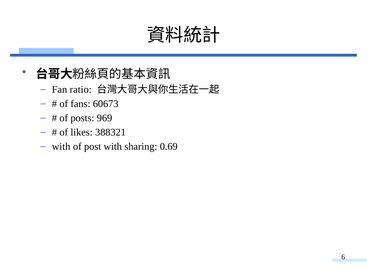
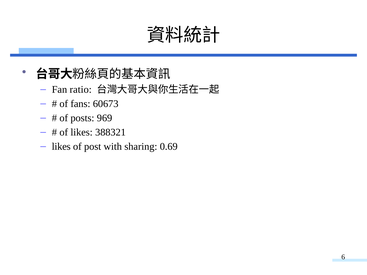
with at (61, 147): with -> likes
